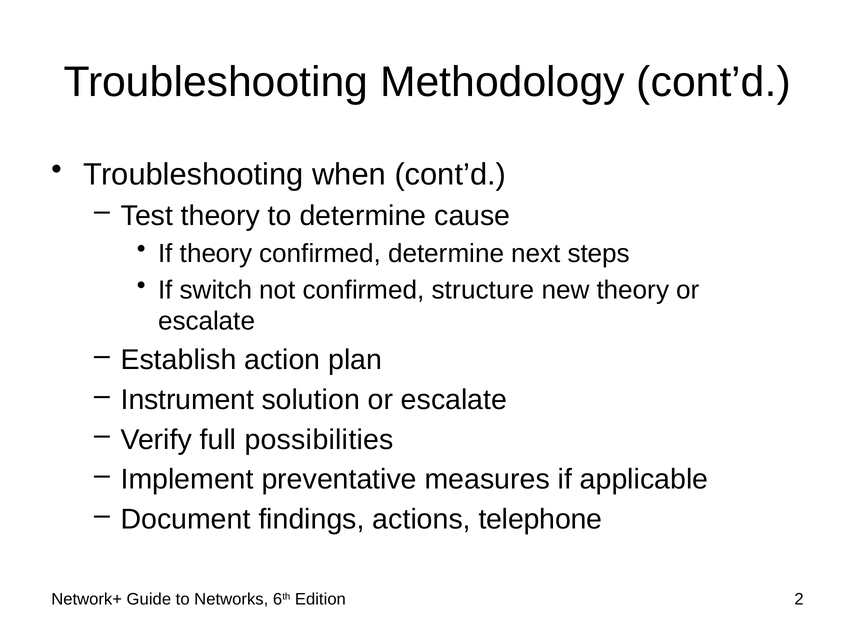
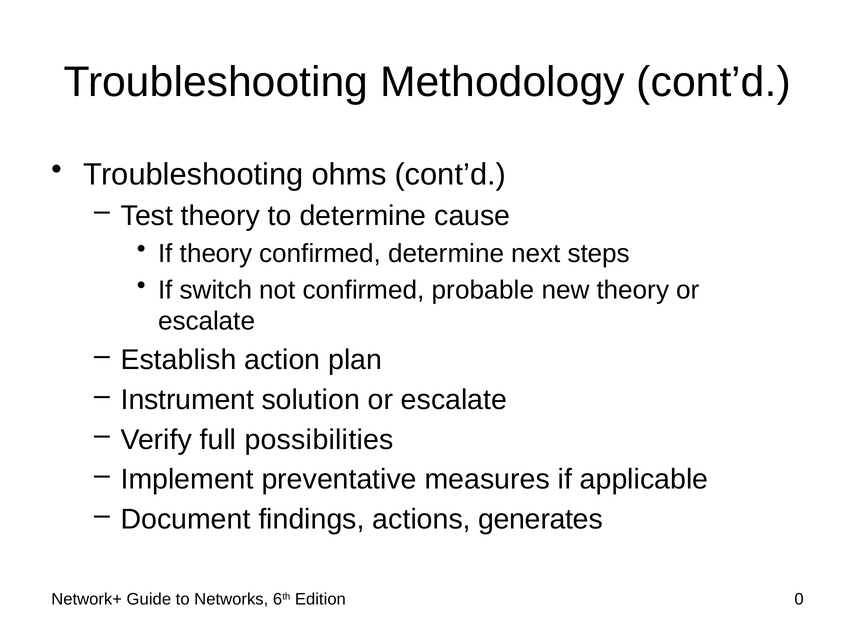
when: when -> ohms
structure: structure -> probable
telephone: telephone -> generates
2: 2 -> 0
